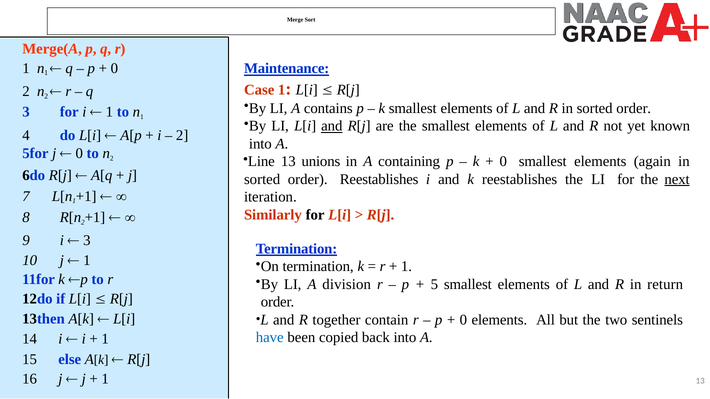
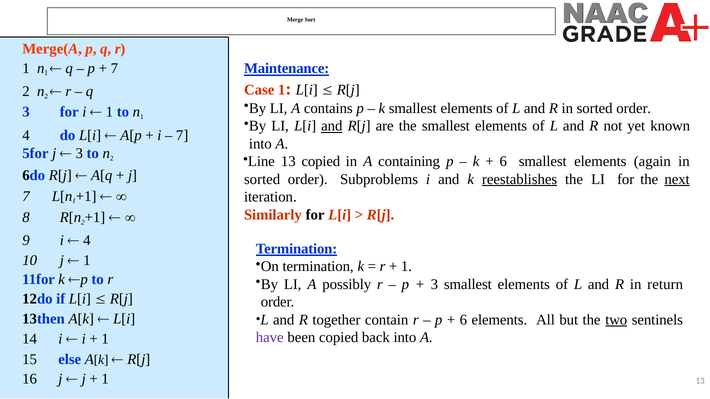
0 at (114, 68): 0 -> 7
2 at (182, 135): 2 -> 7
0 at (79, 154): 0 -> 3
13 unions: unions -> copied
0 at (503, 162): 0 -> 6
order Reestablishes: Reestablishes -> Subproblems
reestablishes at (520, 179) underline: none -> present
3 at (87, 241): 3 -> 4
division: division -> possibly
5 at (434, 284): 5 -> 3
0 at (463, 320): 0 -> 6
two underline: none -> present
have colour: blue -> purple
